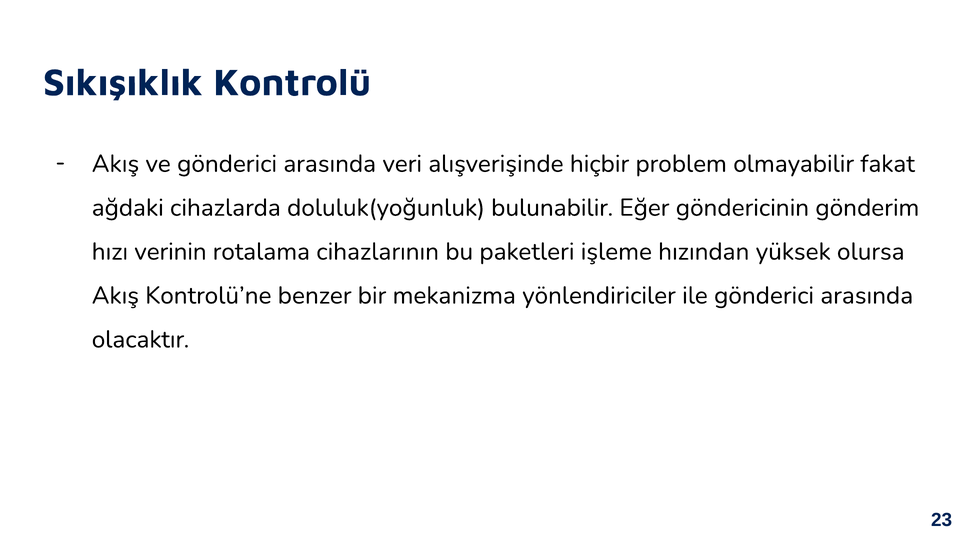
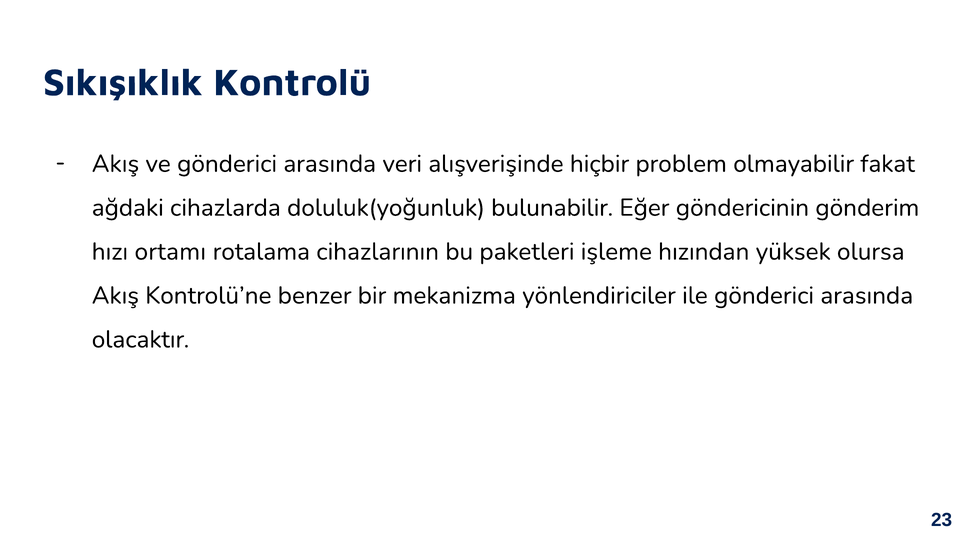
verinin: verinin -> ortamı
